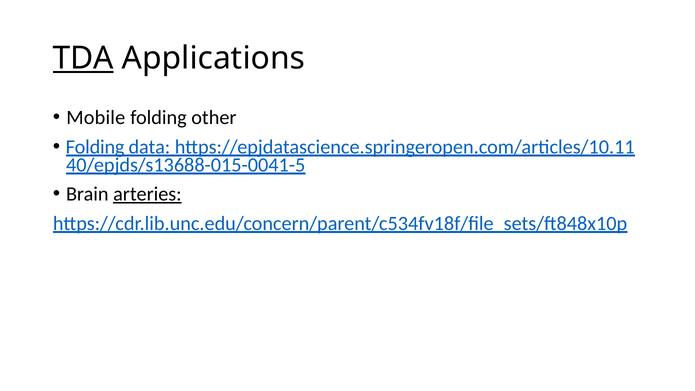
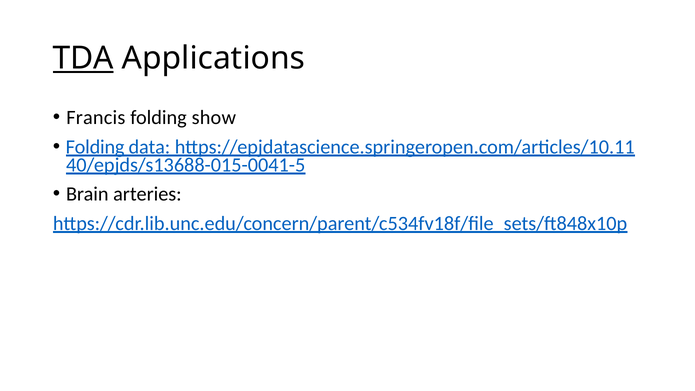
Mobile: Mobile -> Francis
other: other -> show
arteries underline: present -> none
